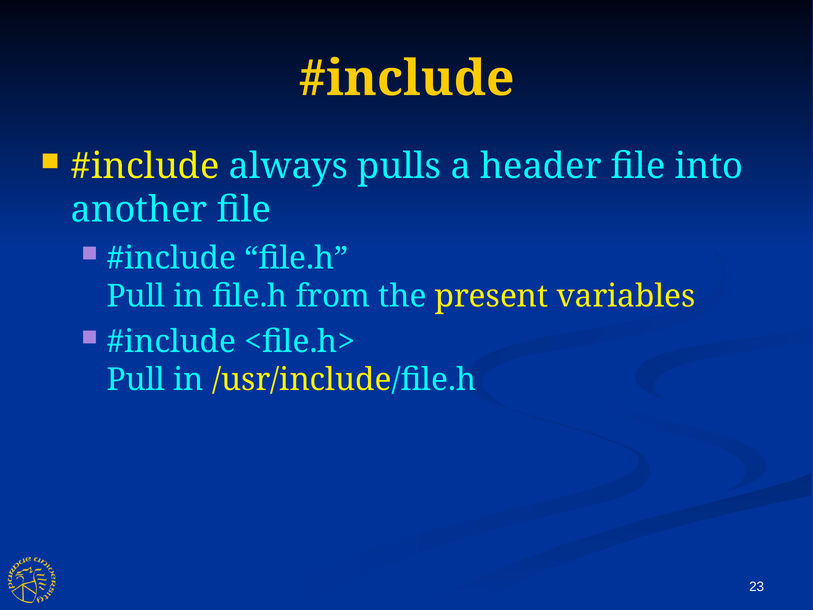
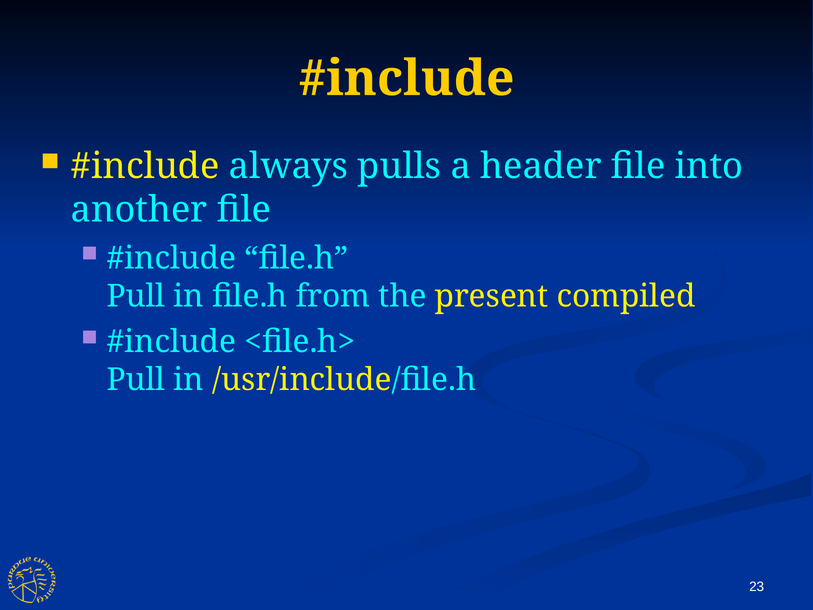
variables: variables -> compiled
